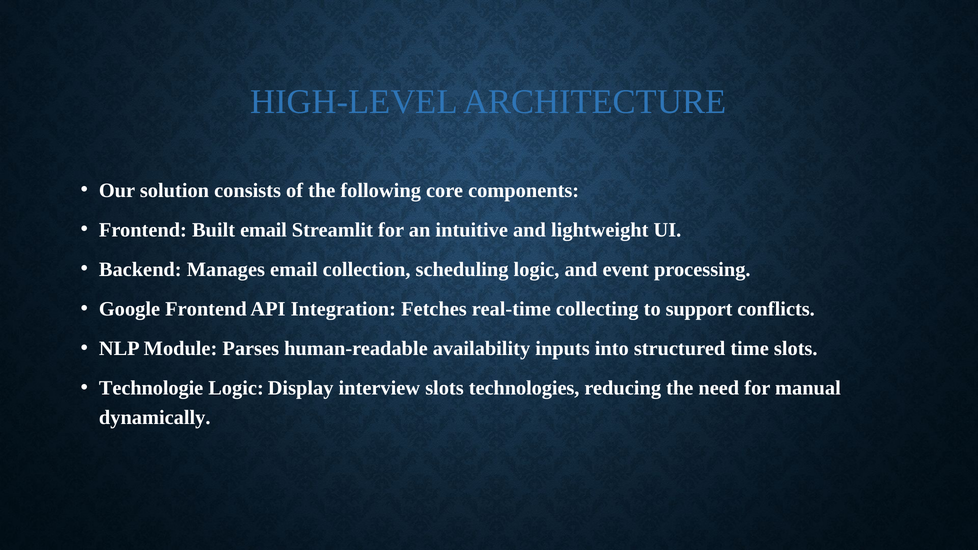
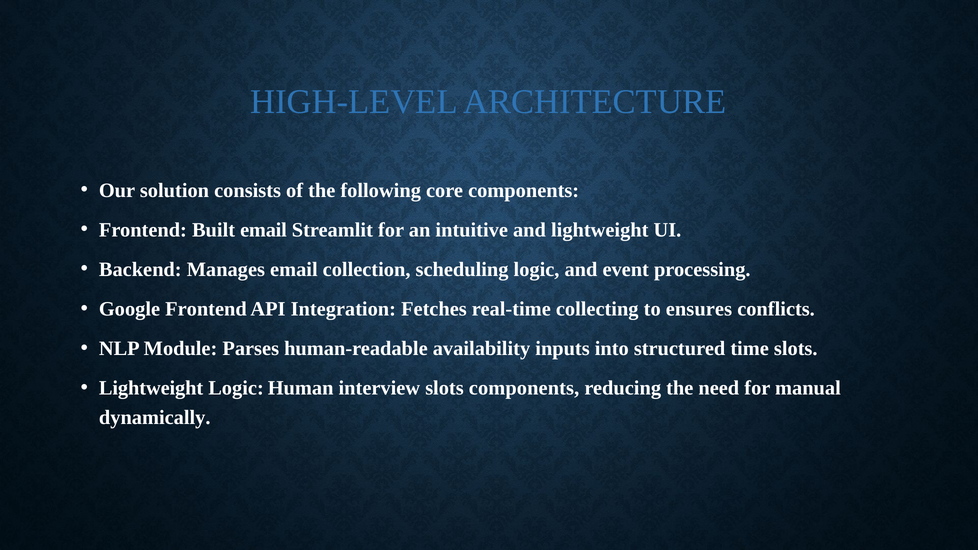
support: support -> ensures
Technologie at (151, 388): Technologie -> Lightweight
Display: Display -> Human
slots technologies: technologies -> components
